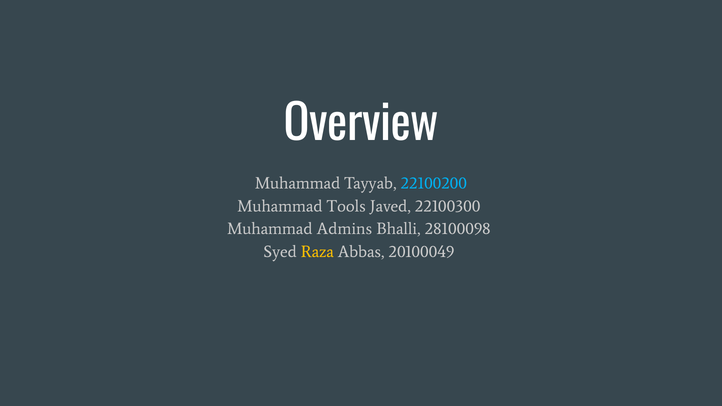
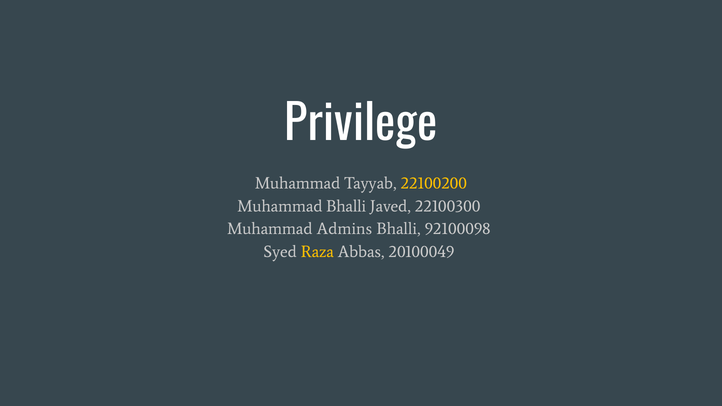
Overview: Overview -> Privilege
22100200 colour: light blue -> yellow
Muhammad Tools: Tools -> Bhalli
28100098: 28100098 -> 92100098
